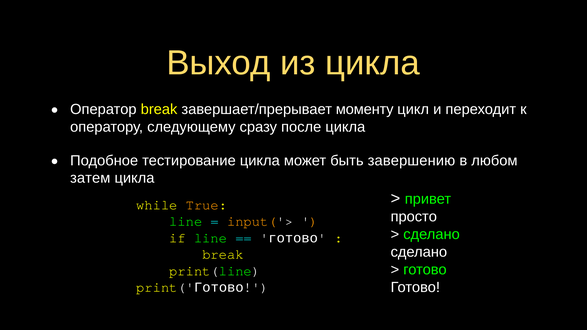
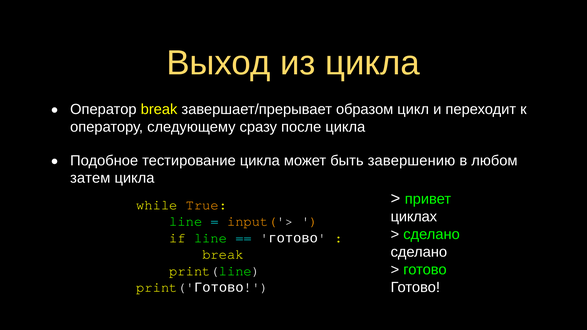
моменту: моменту -> образом
просто: просто -> циклах
